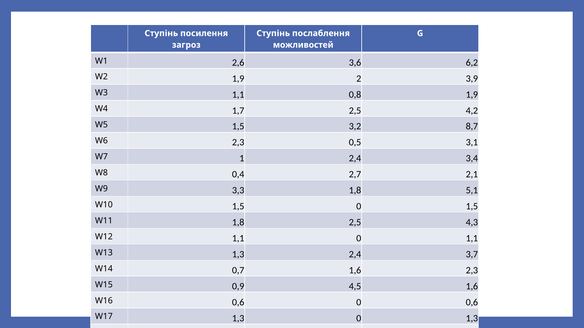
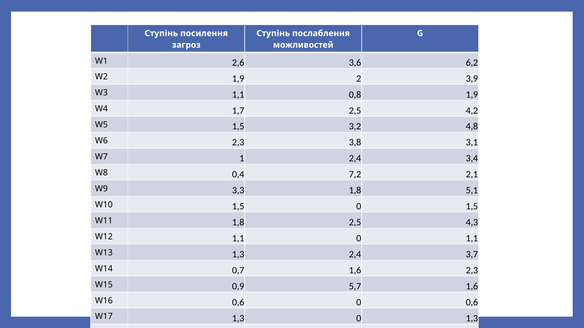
8,7: 8,7 -> 4,8
0,5: 0,5 -> 3,8
2,7: 2,7 -> 7,2
4,5: 4,5 -> 5,7
